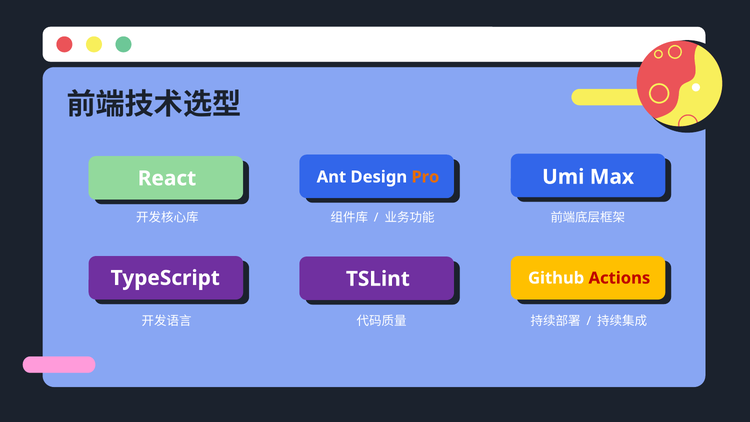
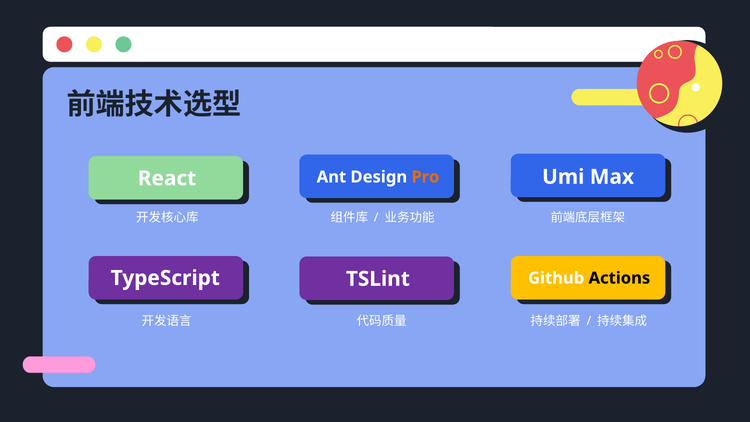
Actions colour: red -> black
